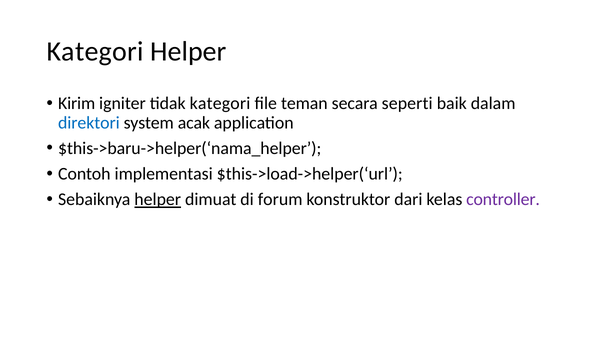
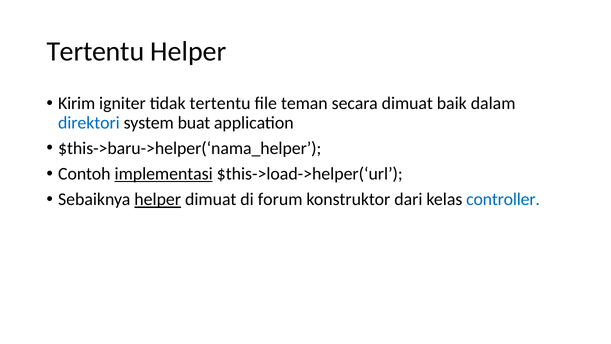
Kategori at (95, 51): Kategori -> Tertentu
tidak kategori: kategori -> tertentu
secara seperti: seperti -> dimuat
acak: acak -> buat
implementasi underline: none -> present
controller colour: purple -> blue
